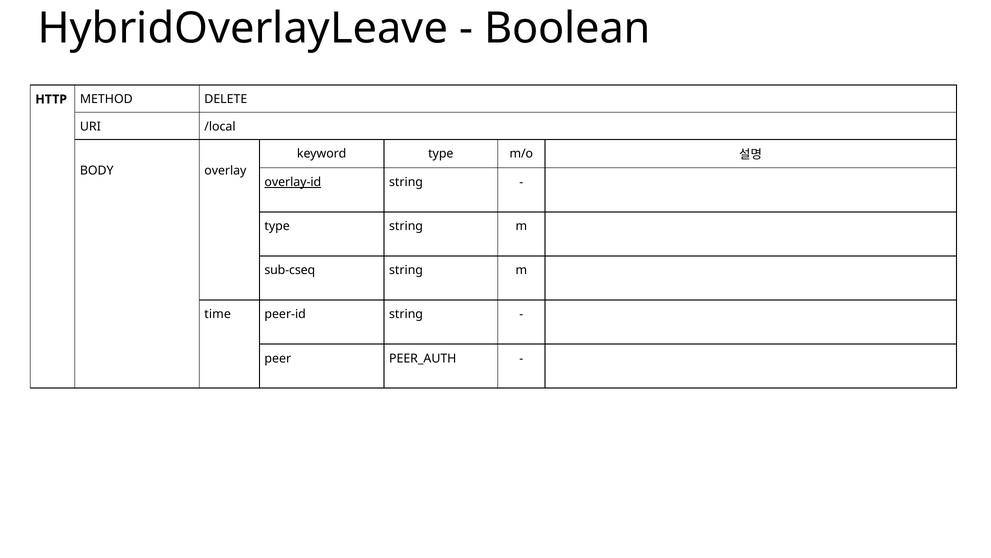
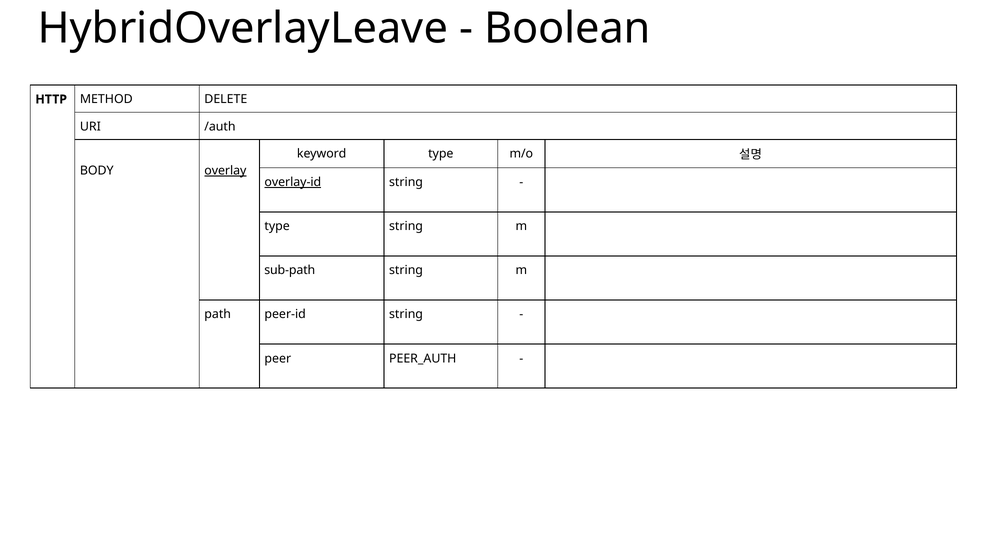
/local: /local -> /auth
overlay underline: none -> present
sub-cseq: sub-cseq -> sub-path
time: time -> path
